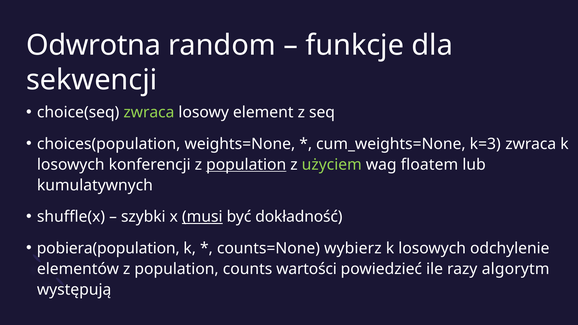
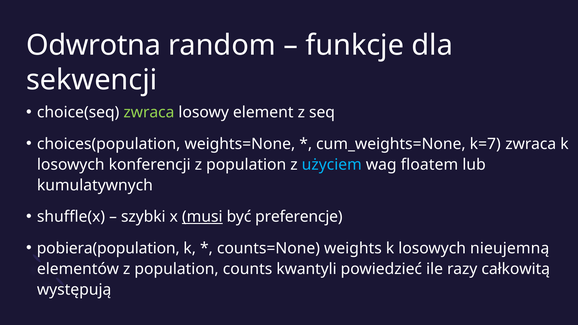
k=3: k=3 -> k=7
population at (246, 165) underline: present -> none
użyciem colour: light green -> light blue
dokładność: dokładność -> preferencje
wybierz: wybierz -> weights
odchylenie: odchylenie -> nieujemną
wartości: wartości -> kwantyli
algorytm: algorytm -> całkowitą
